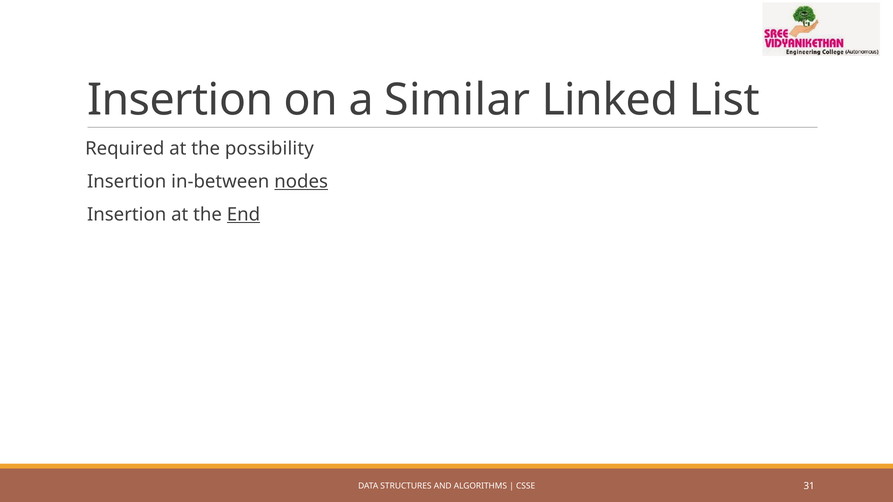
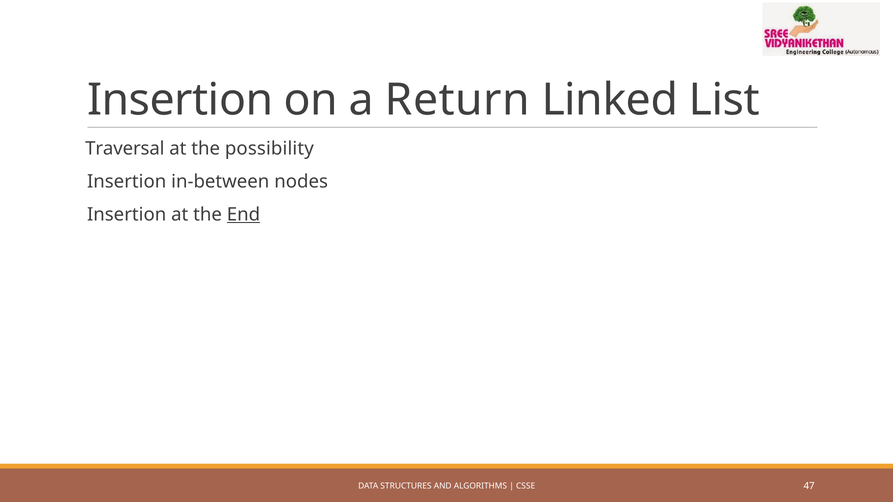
Similar: Similar -> Return
Required: Required -> Traversal
nodes underline: present -> none
31: 31 -> 47
